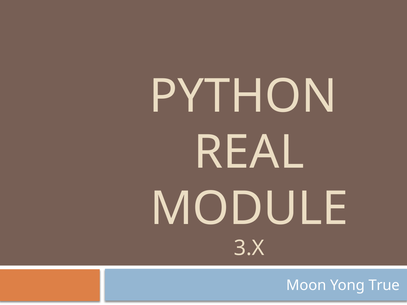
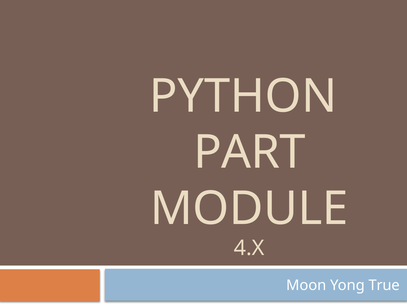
REAL: REAL -> PART
3.X: 3.X -> 4.X
